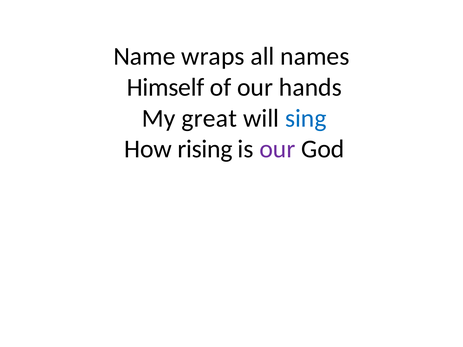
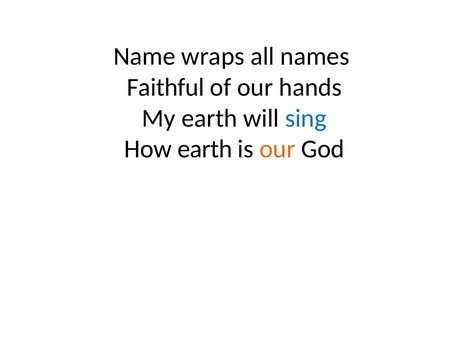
Himself: Himself -> Faithful
My great: great -> earth
How rising: rising -> earth
our at (277, 149) colour: purple -> orange
